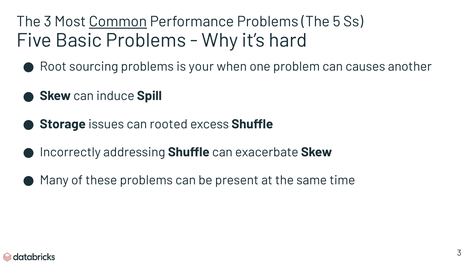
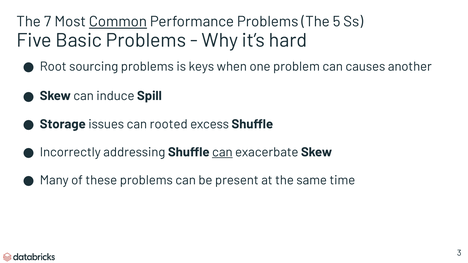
The 3: 3 -> 7
your: your -> keys
can at (222, 152) underline: none -> present
